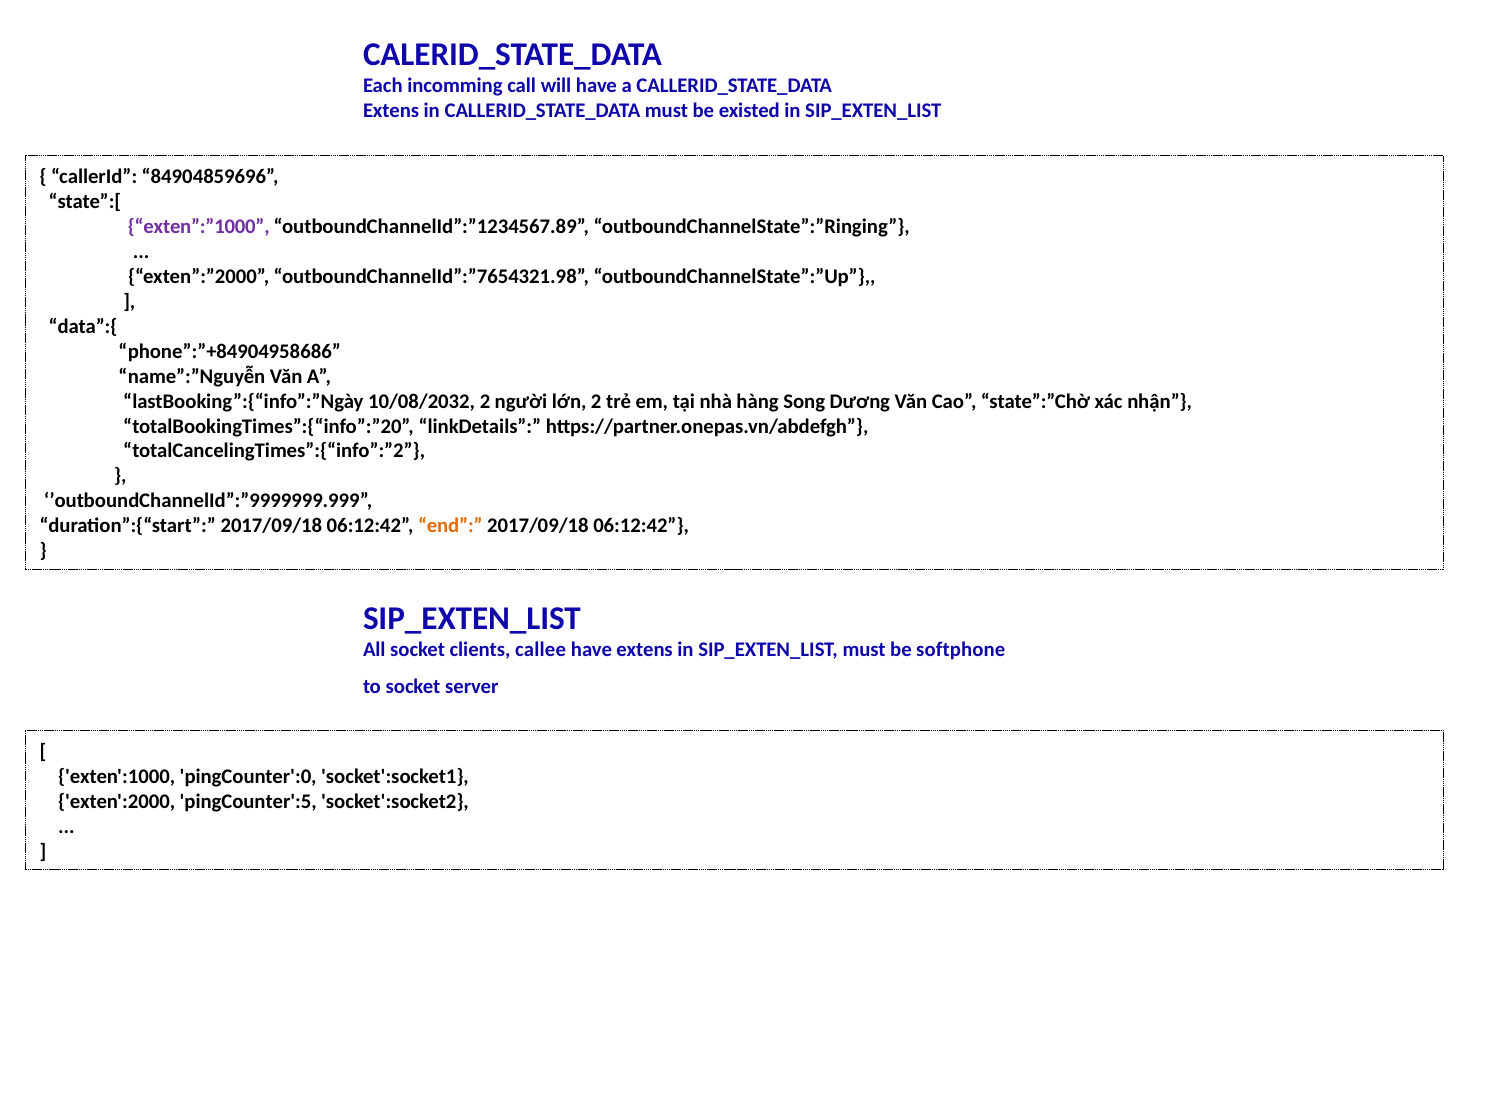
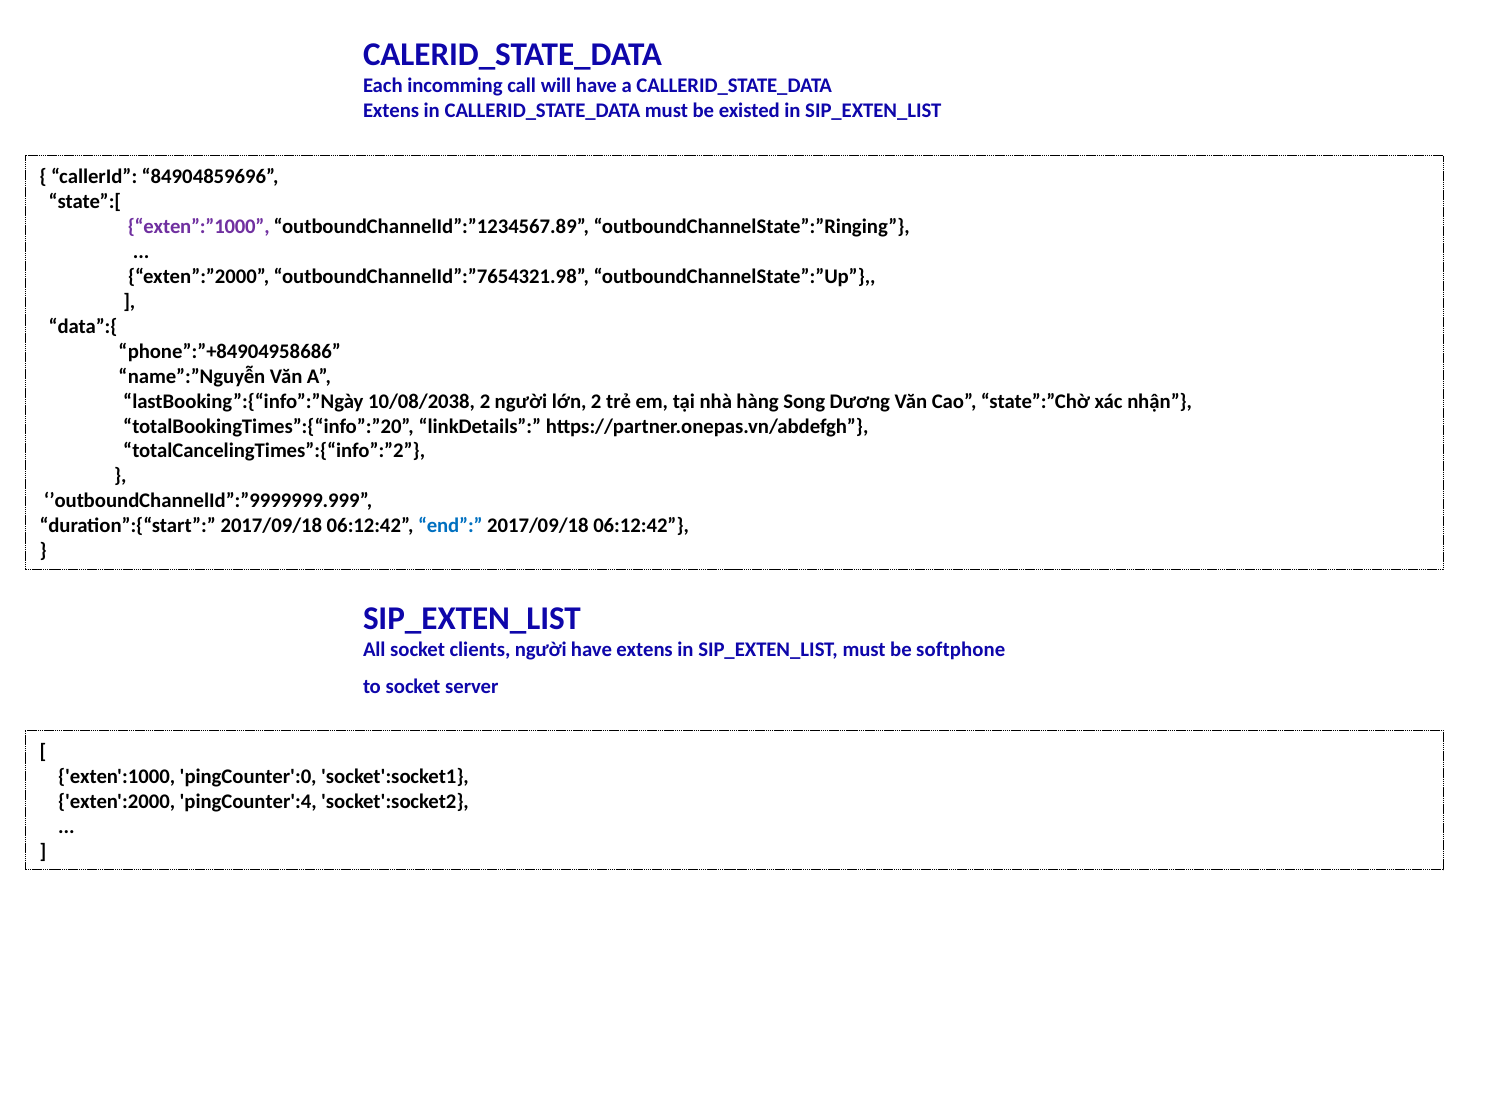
10/08/2032: 10/08/2032 -> 10/08/2038
end colour: orange -> blue
clients callee: callee -> người
pingCounter':5: pingCounter':5 -> pingCounter':4
